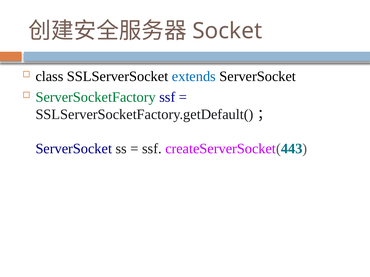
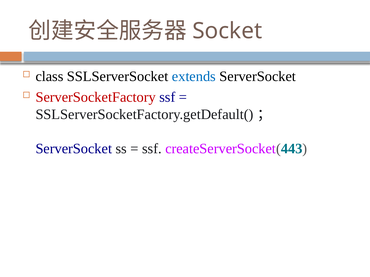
ServerSocketFactory colour: green -> red
